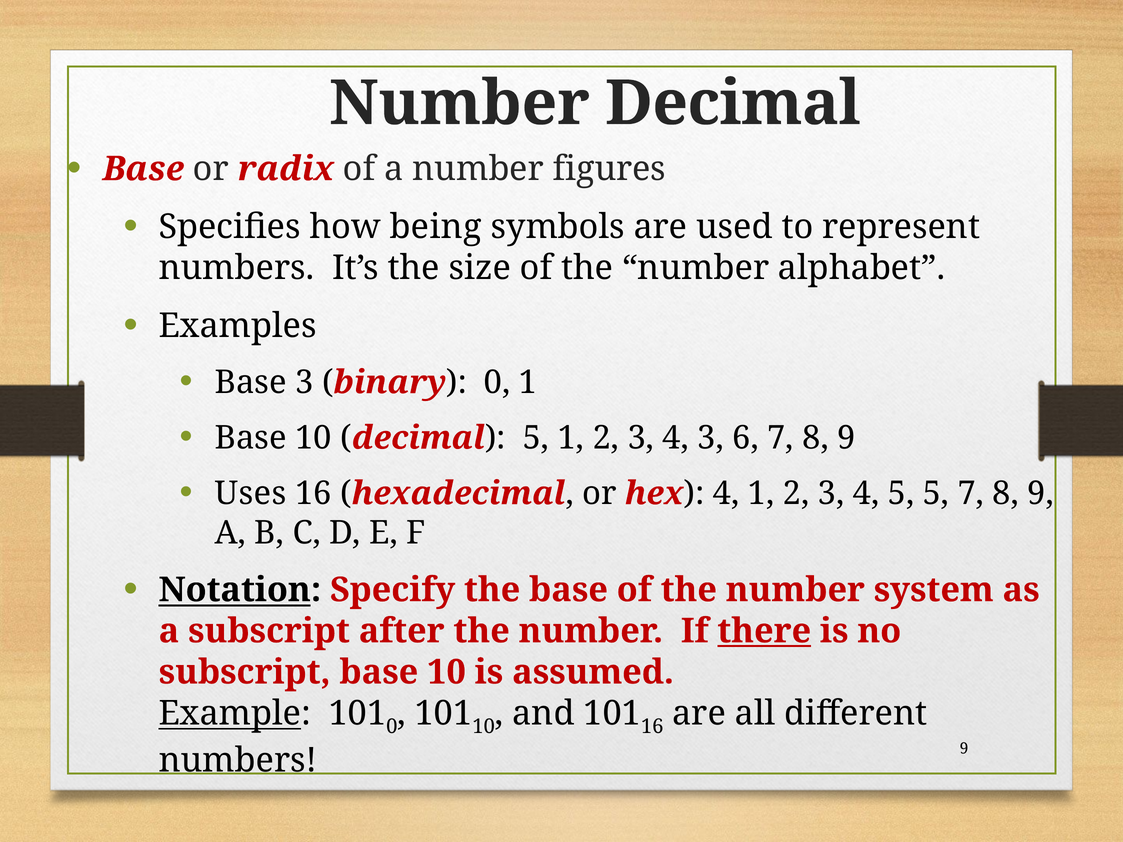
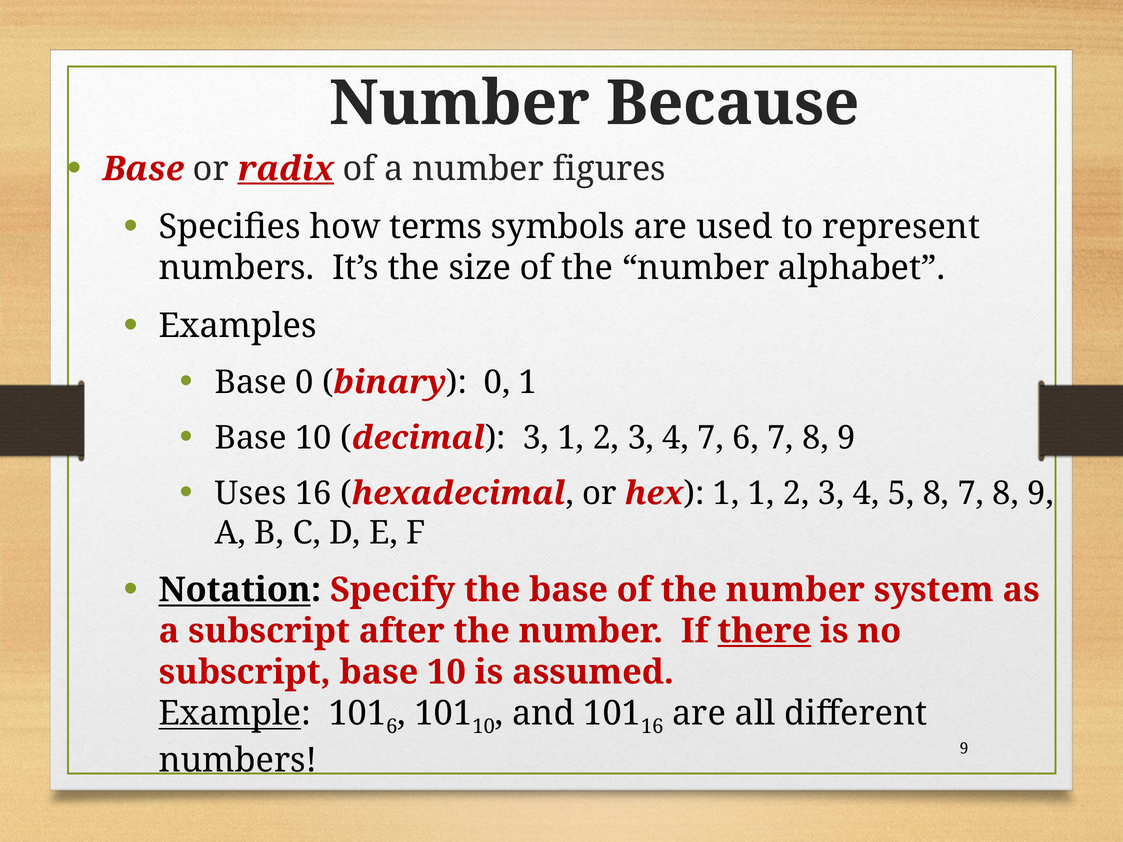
Number Decimal: Decimal -> Because
radix underline: none -> present
being: being -> terms
Base 3: 3 -> 0
decimal 5: 5 -> 3
4 3: 3 -> 7
hex 4: 4 -> 1
5 5: 5 -> 8
0 at (392, 727): 0 -> 6
